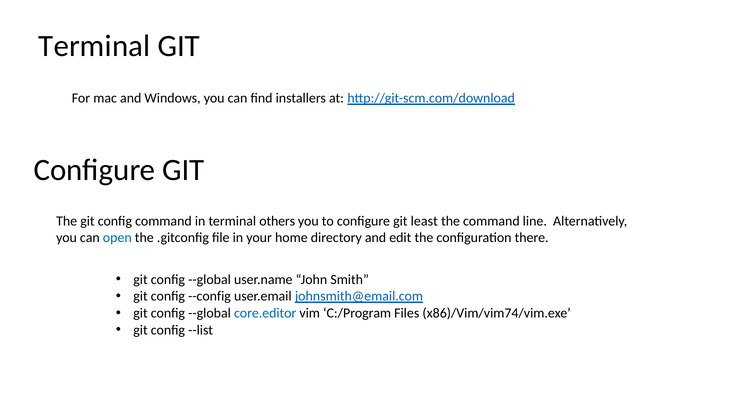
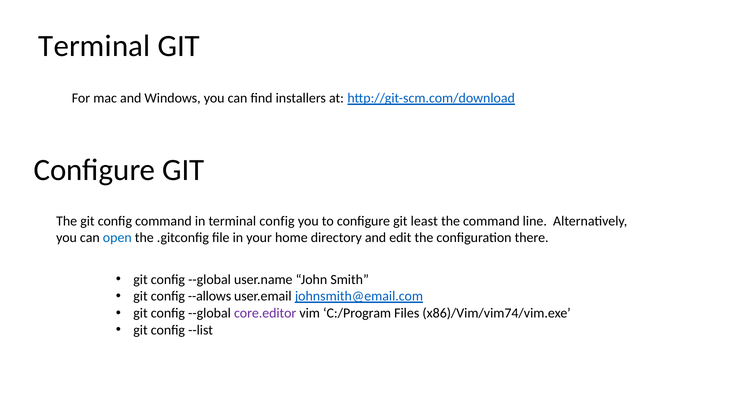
terminal others: others -> config
--config: --config -> --allows
core.editor colour: blue -> purple
